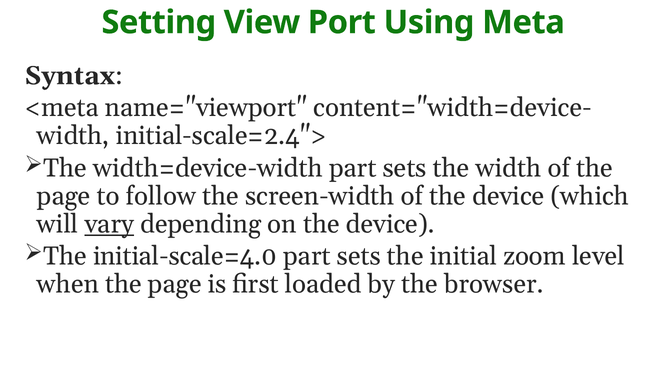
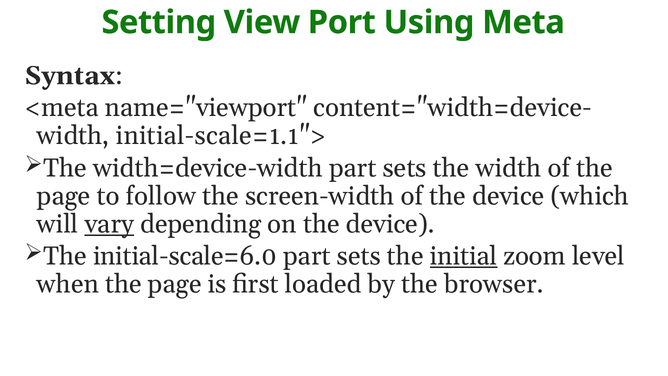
initial-scale=2.4">: initial-scale=2.4"> -> initial-scale=1.1">
initial-scale=4.0: initial-scale=4.0 -> initial-scale=6.0
initial underline: none -> present
